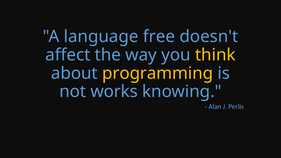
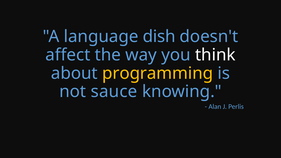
free: free -> dish
think colour: yellow -> white
works: works -> sauce
